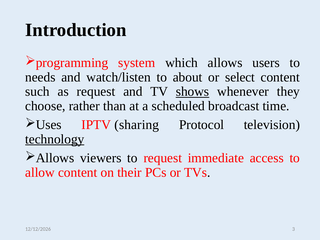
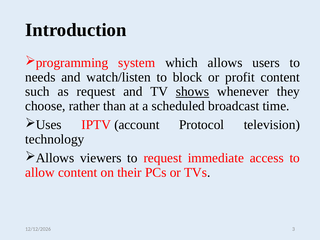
about: about -> block
select: select -> profit
sharing: sharing -> account
technology underline: present -> none
